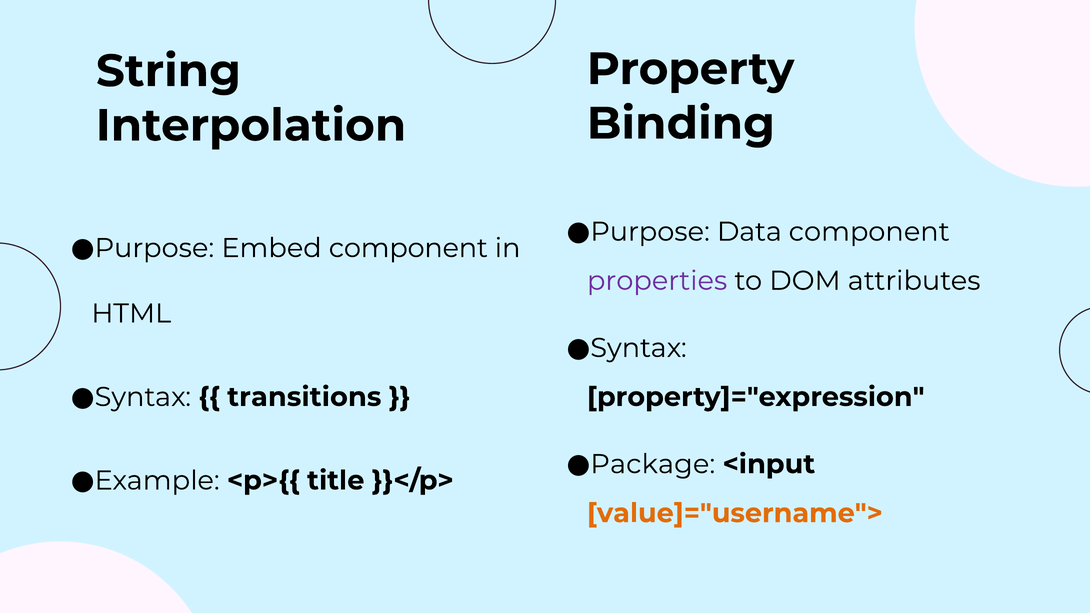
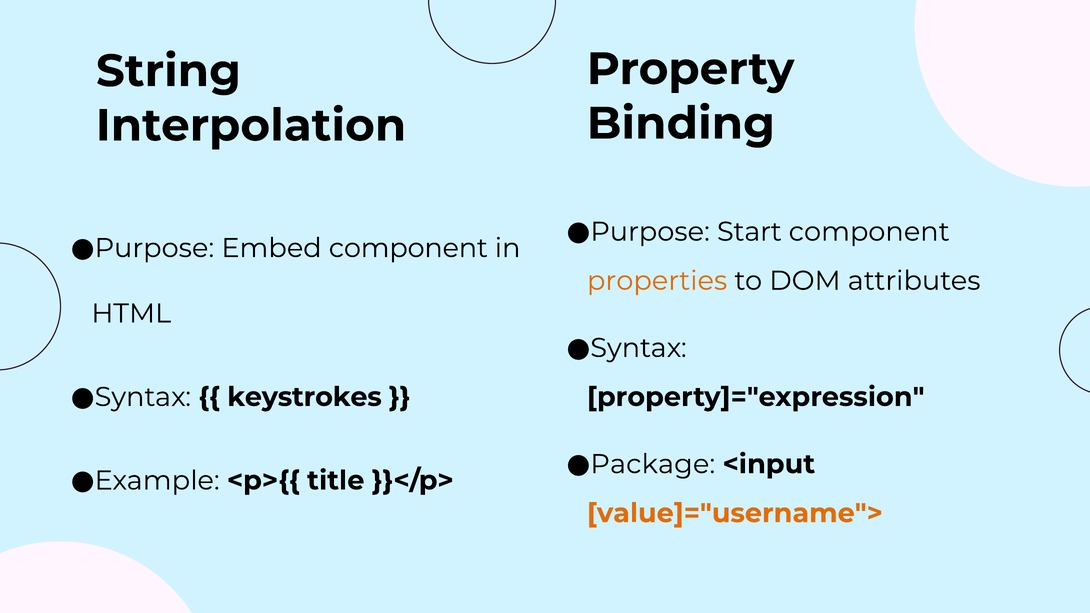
Data: Data -> Start
properties colour: purple -> orange
transitions: transitions -> keystrokes
